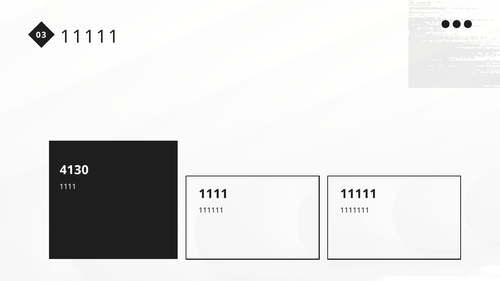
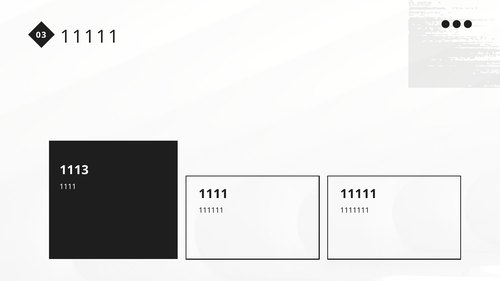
4130: 4130 -> 1113
